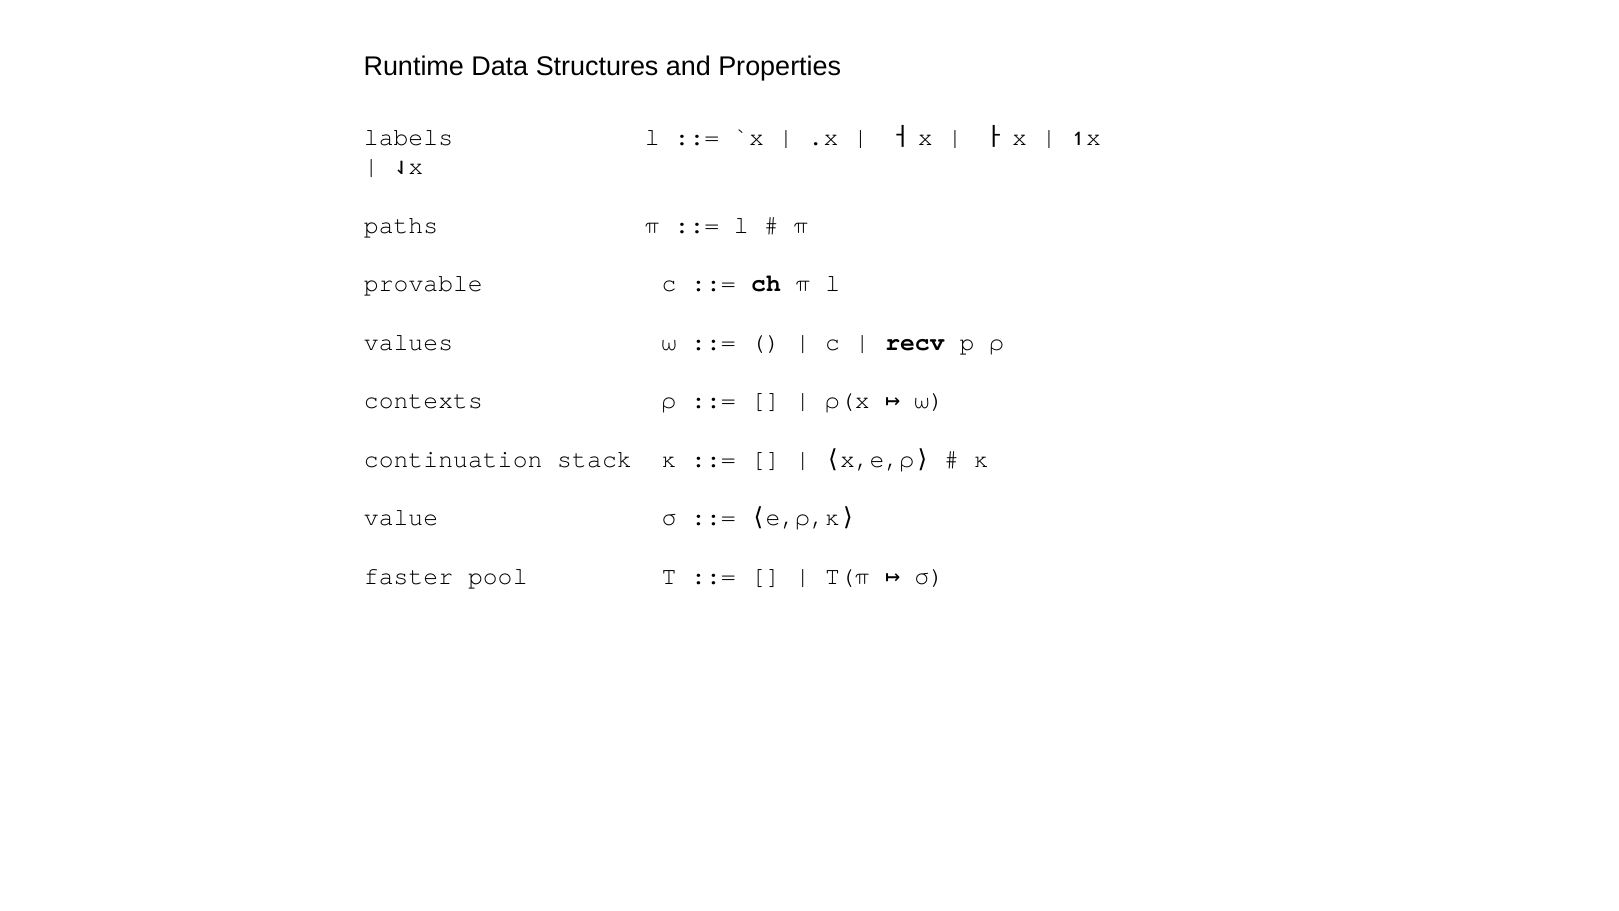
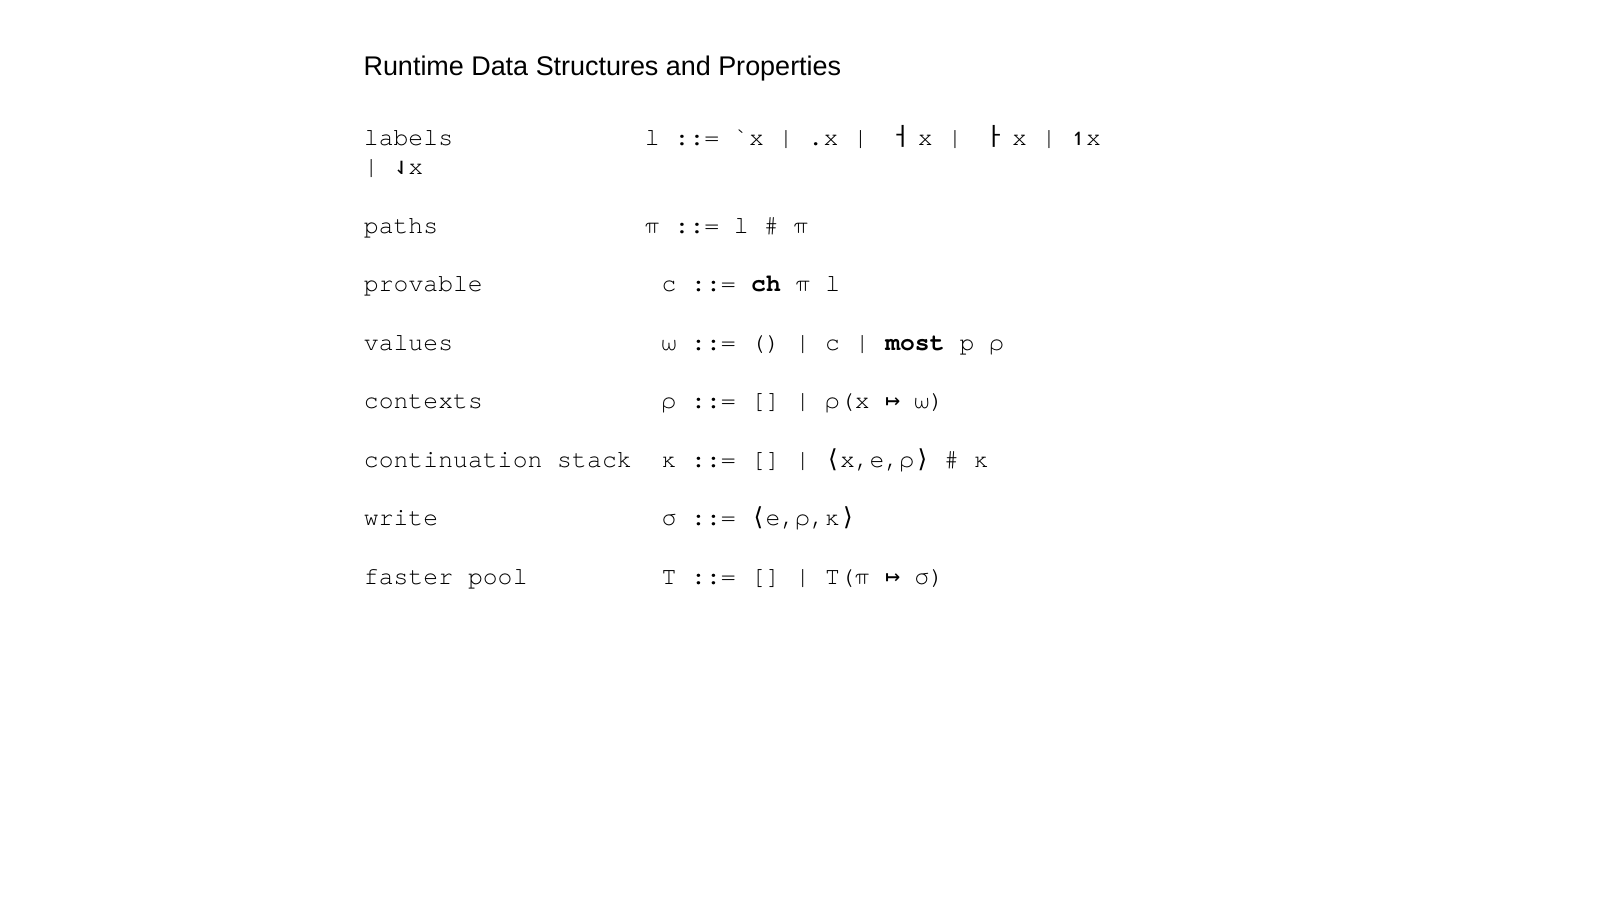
recv: recv -> most
value: value -> write
